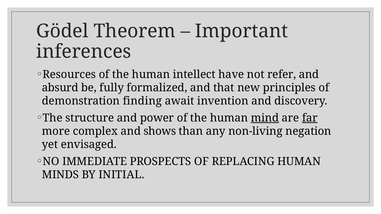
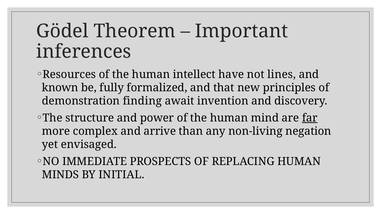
refer: refer -> lines
absurd: absurd -> known
mind underline: present -> none
shows: shows -> arrive
